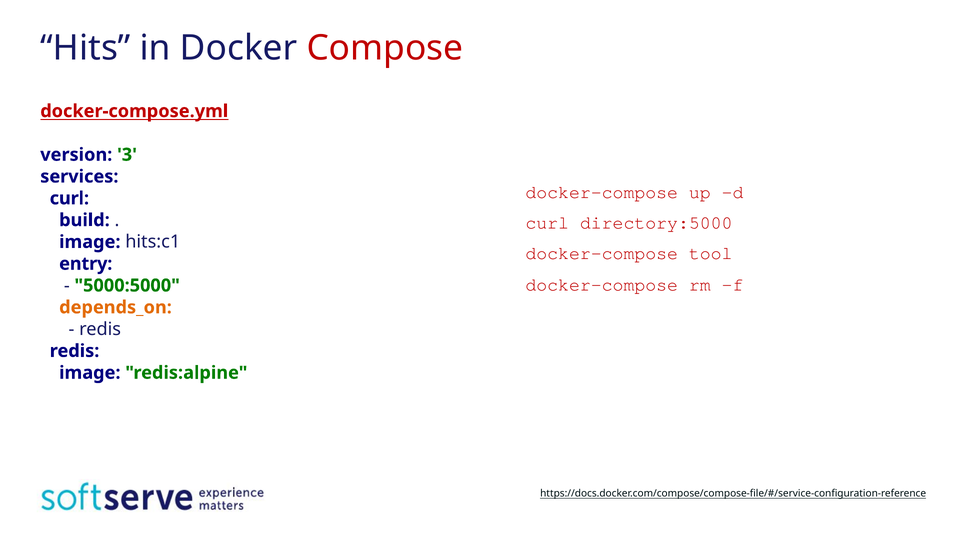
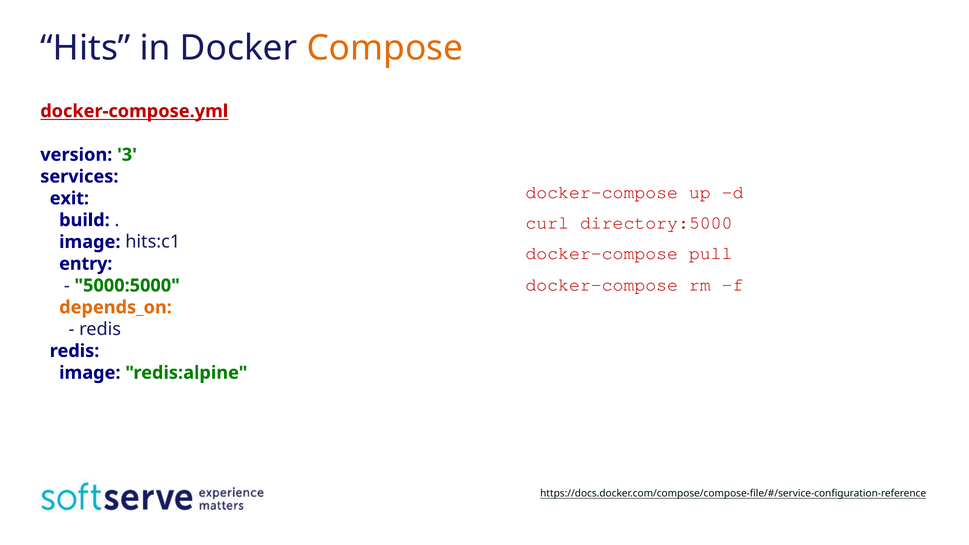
Compose colour: red -> orange
curl at (69, 198): curl -> exit
tool: tool -> pull
